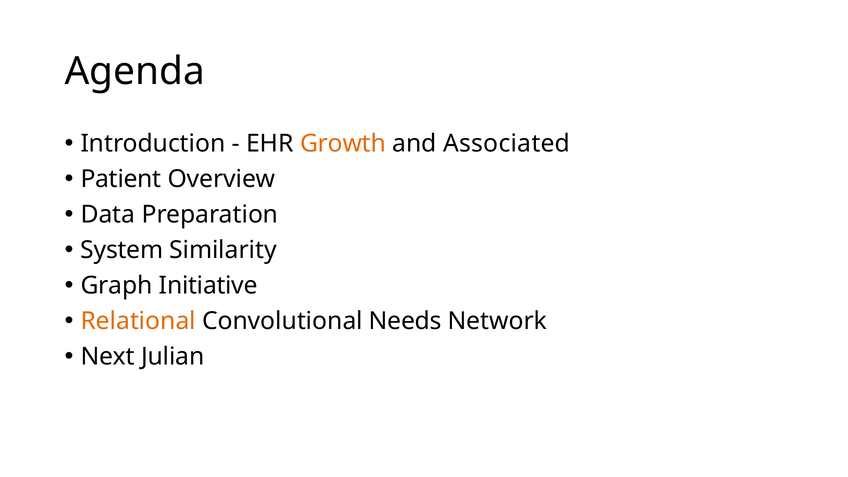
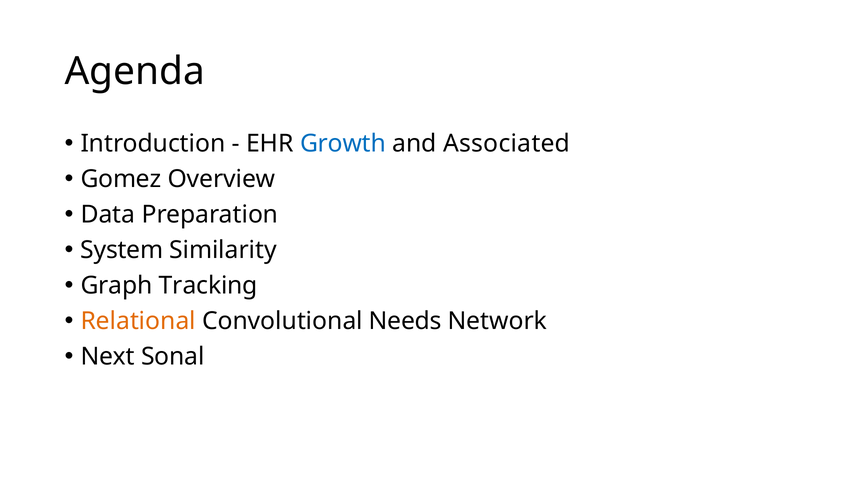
Growth colour: orange -> blue
Patient: Patient -> Gomez
Initiative: Initiative -> Tracking
Julian: Julian -> Sonal
